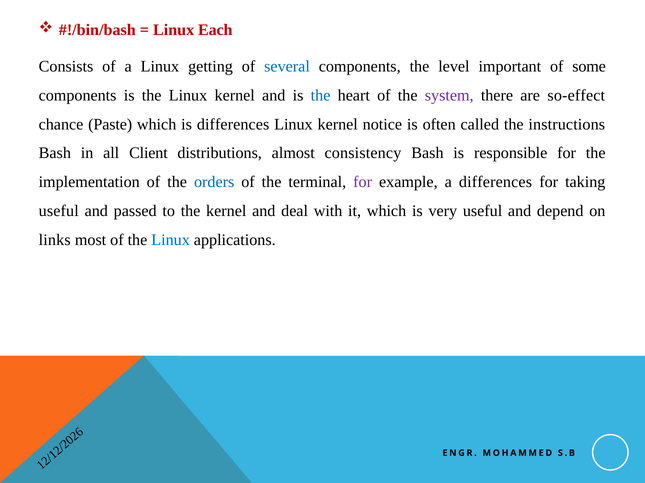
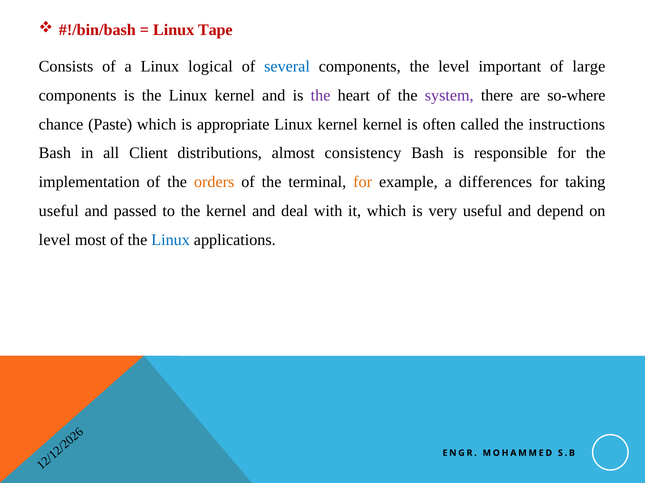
Each: Each -> Tape
getting: getting -> logical
some: some -> large
the at (321, 95) colour: blue -> purple
so-effect: so-effect -> so-where
is differences: differences -> appropriate
kernel notice: notice -> kernel
orders colour: blue -> orange
for at (363, 182) colour: purple -> orange
links at (55, 240): links -> level
